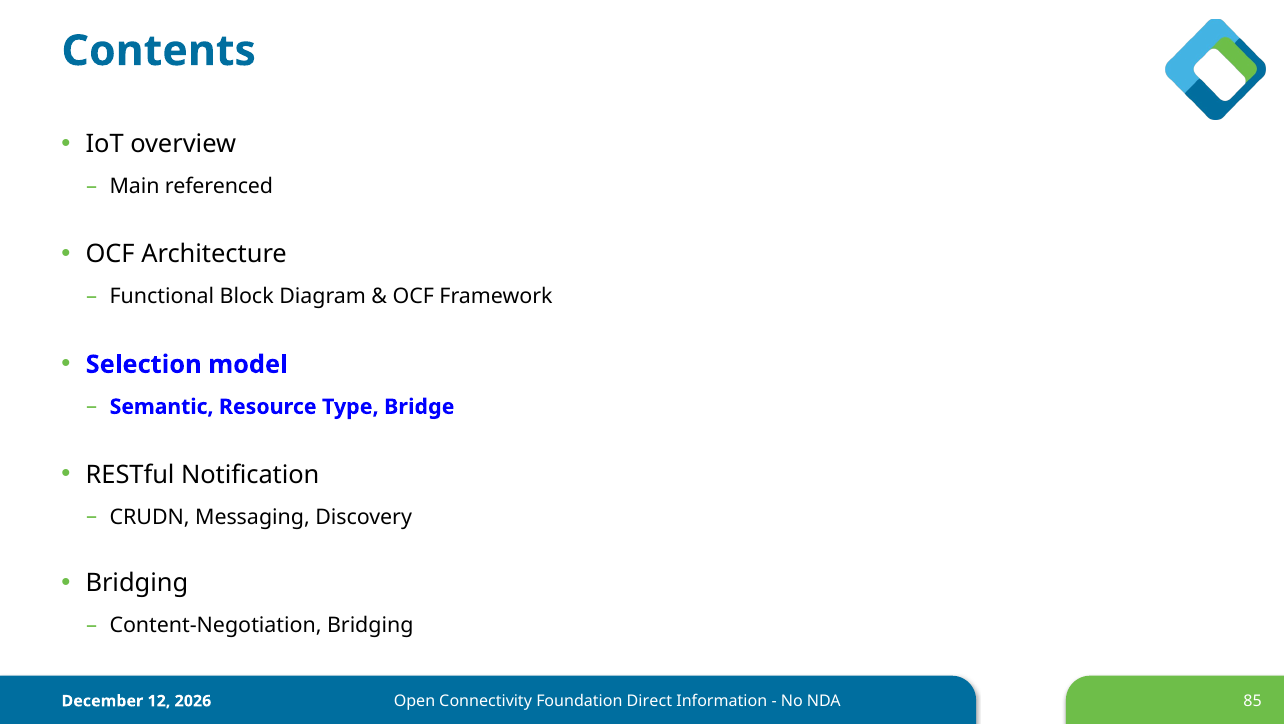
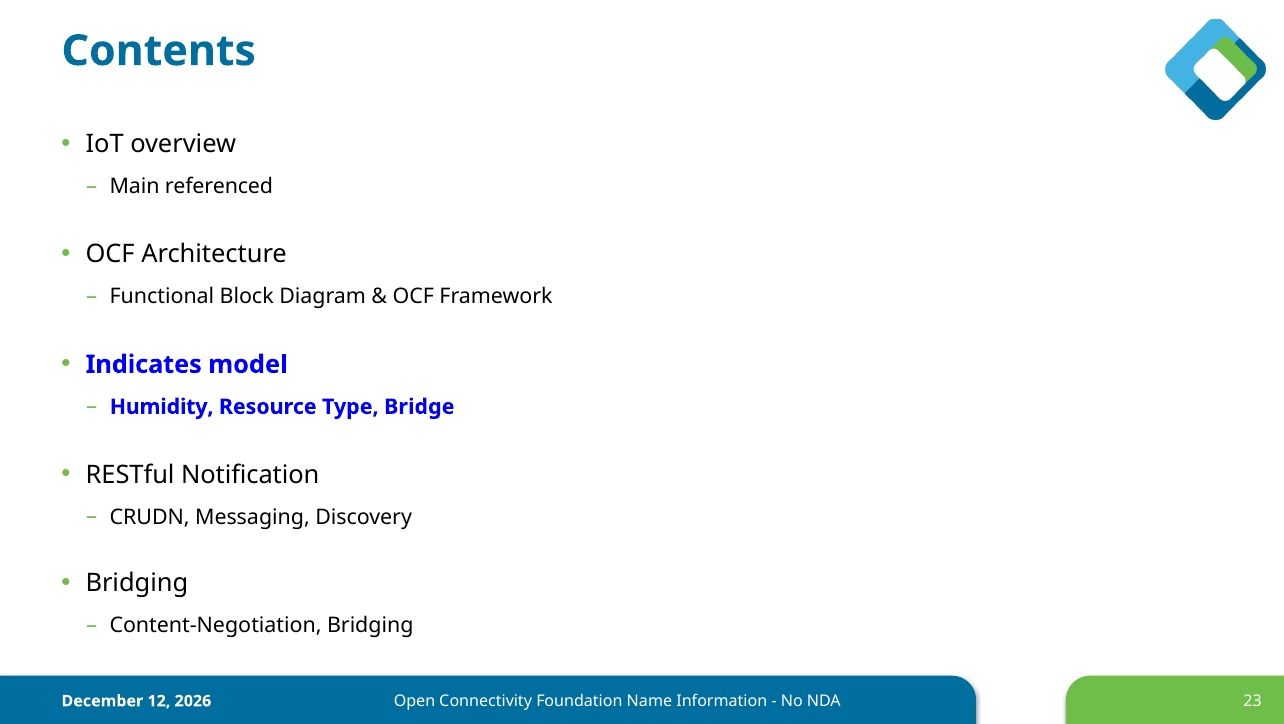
Selection: Selection -> Indicates
Semantic: Semantic -> Humidity
Direct: Direct -> Name
85: 85 -> 23
